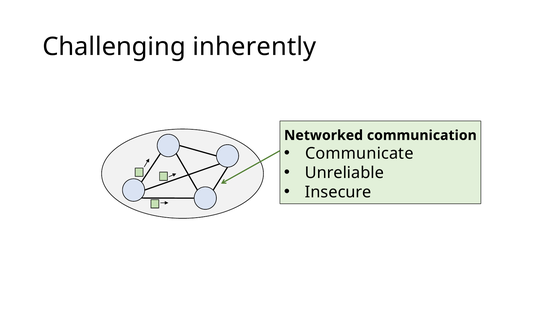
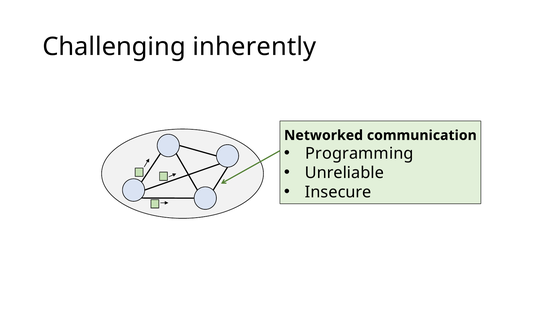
Communicate: Communicate -> Programming
